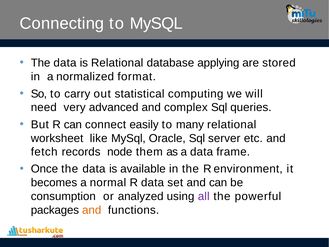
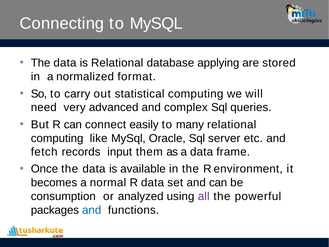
worksheet at (57, 138): worksheet -> computing
node: node -> input
and at (92, 210) colour: orange -> blue
